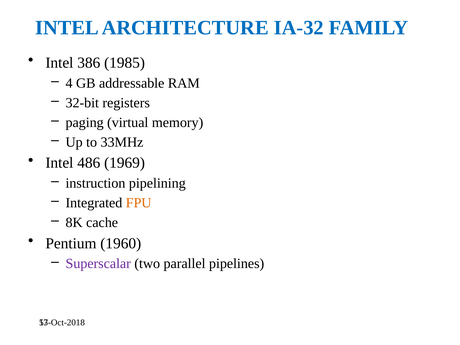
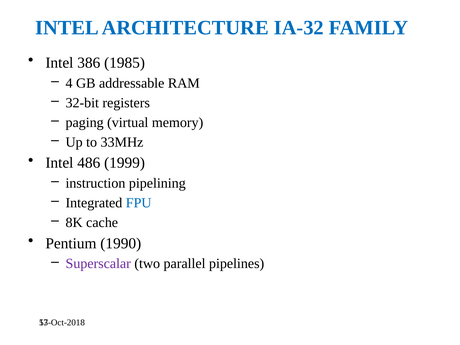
1969: 1969 -> 1999
FPU colour: orange -> blue
1960: 1960 -> 1990
